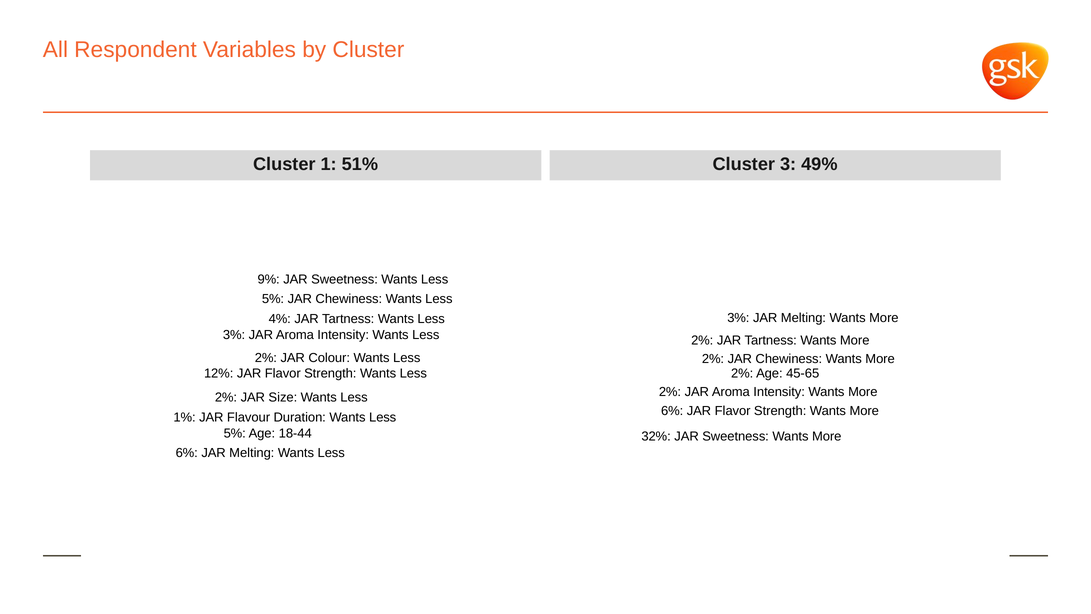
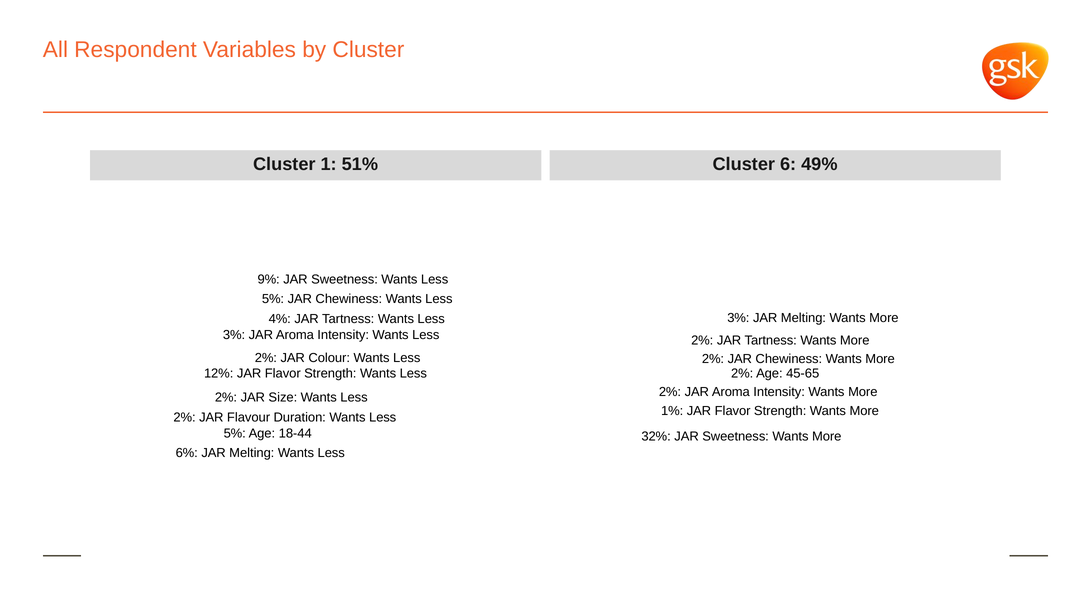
3: 3 -> 6
6% at (672, 411): 6% -> 1%
1% at (185, 417): 1% -> 2%
